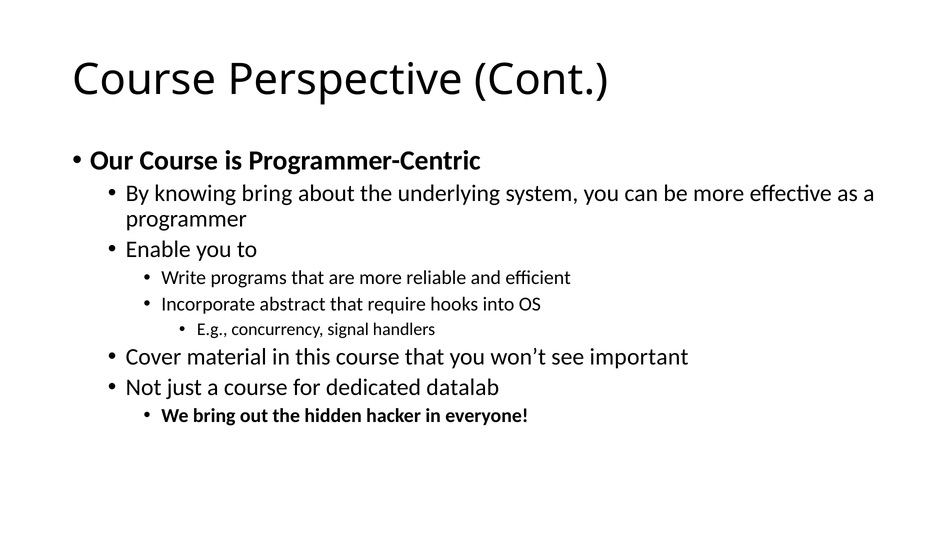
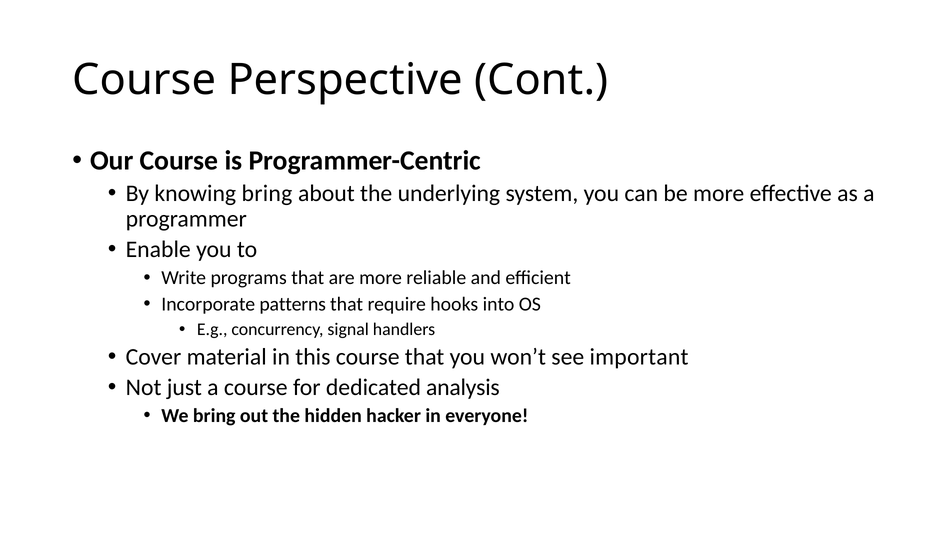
abstract: abstract -> patterns
datalab: datalab -> analysis
